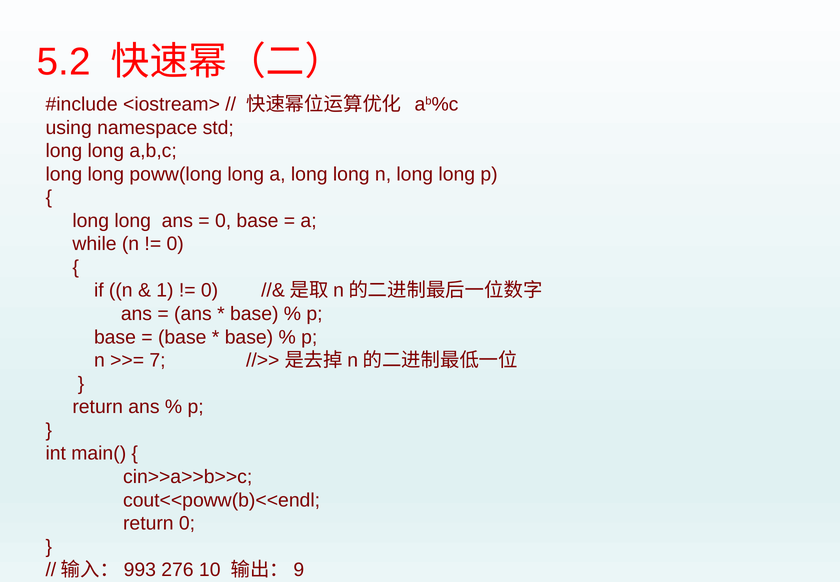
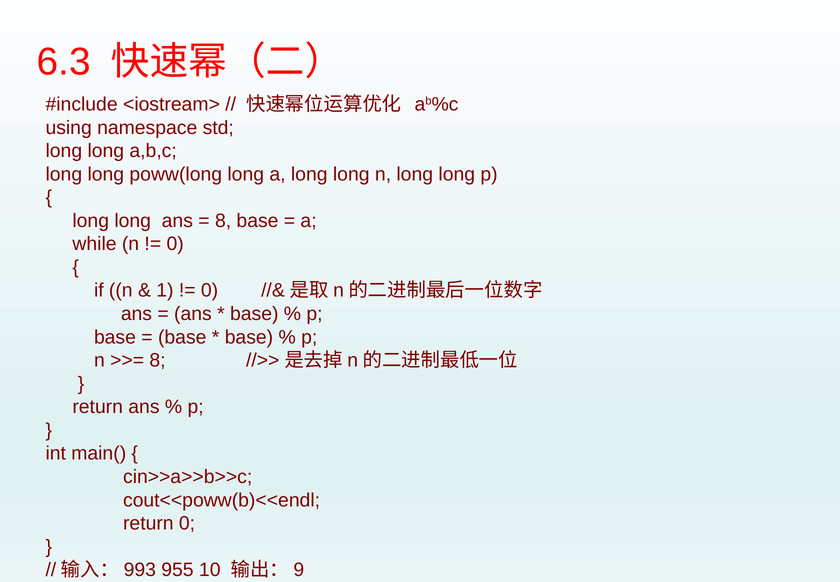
5.2: 5.2 -> 6.3
0 at (223, 221): 0 -> 8
7 at (157, 360): 7 -> 8
276: 276 -> 955
